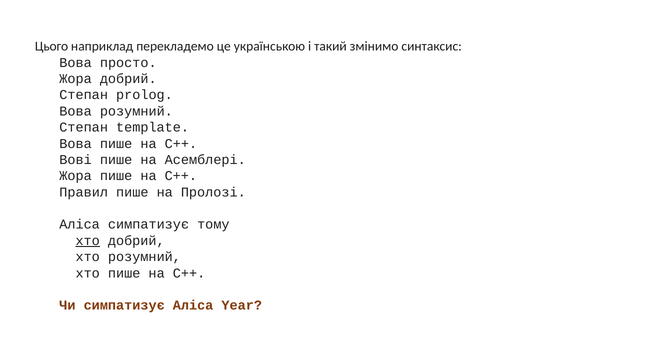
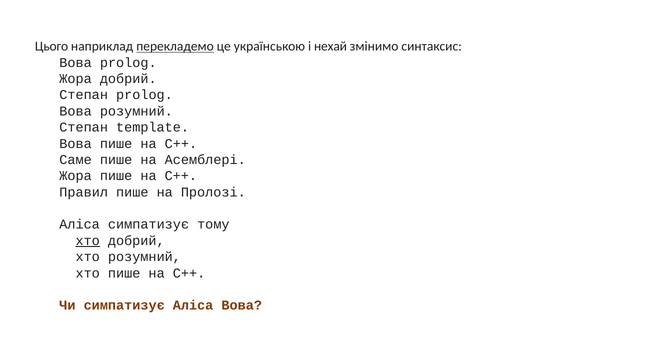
перекладемо underline: none -> present
такий: такий -> нехай
Вова просто: просто -> prolog
Вові: Вові -> Саме
Аліса Year: Year -> Вова
